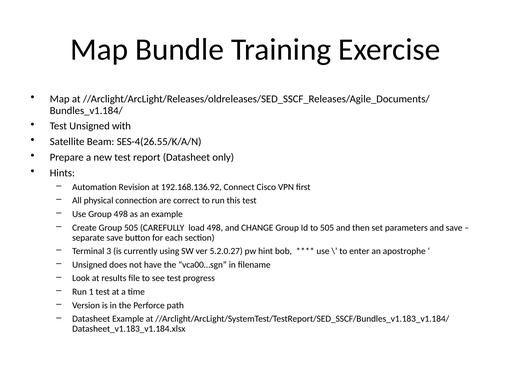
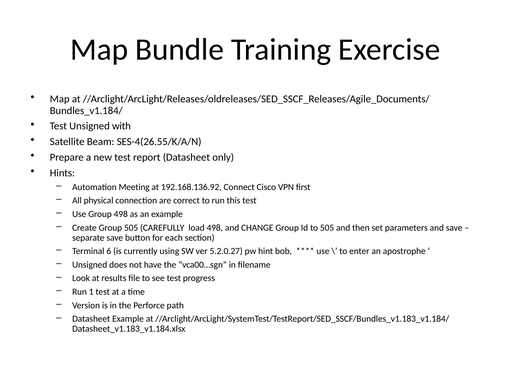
Revision: Revision -> Meeting
3: 3 -> 6
